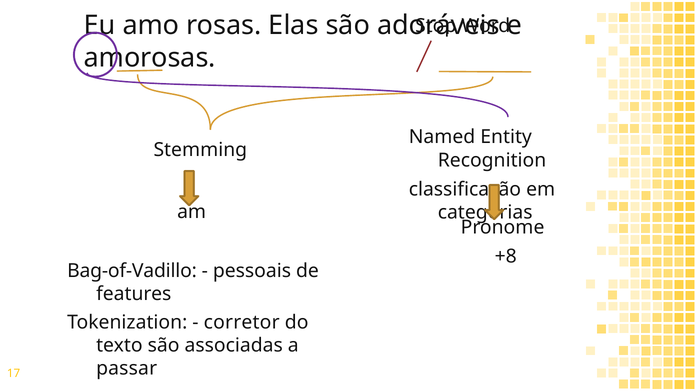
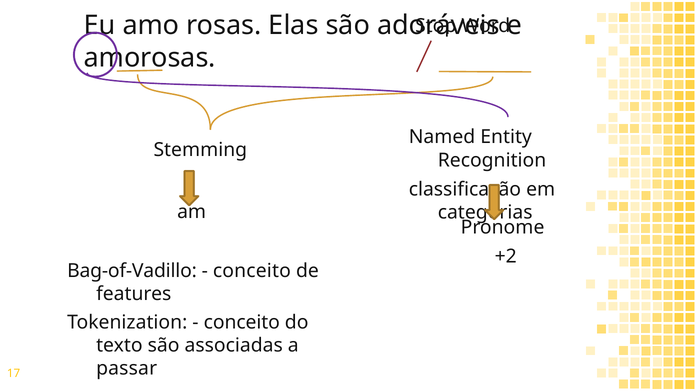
+8: +8 -> +2
pessoais at (252, 271): pessoais -> conceito
corretor at (242, 323): corretor -> conceito
